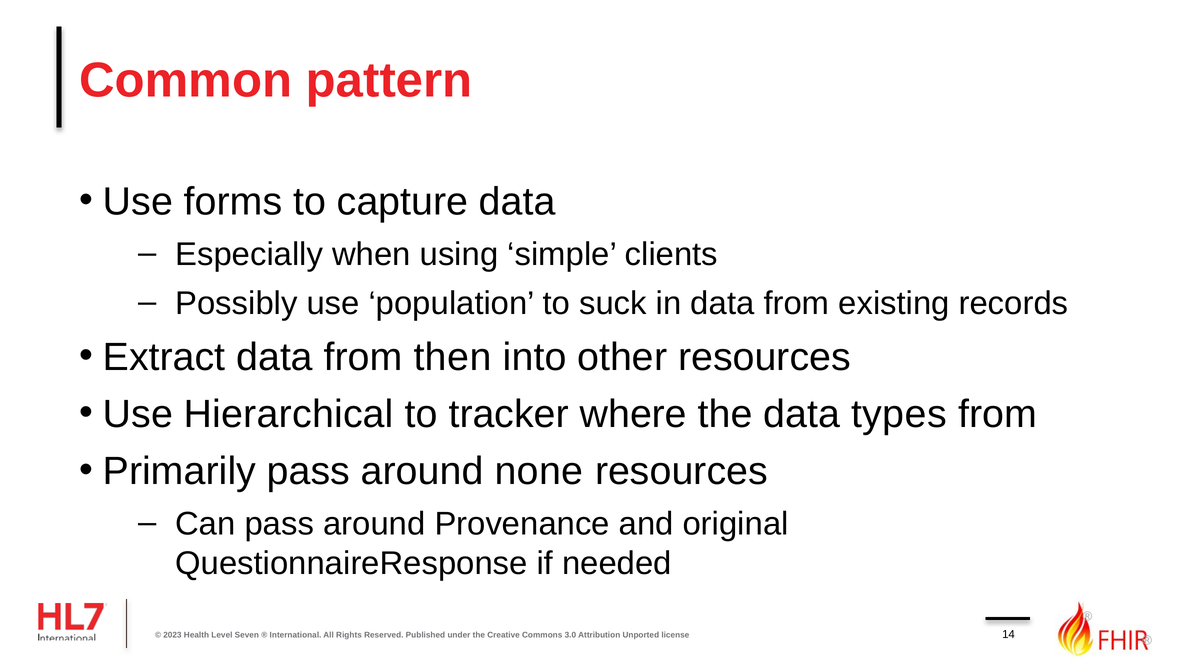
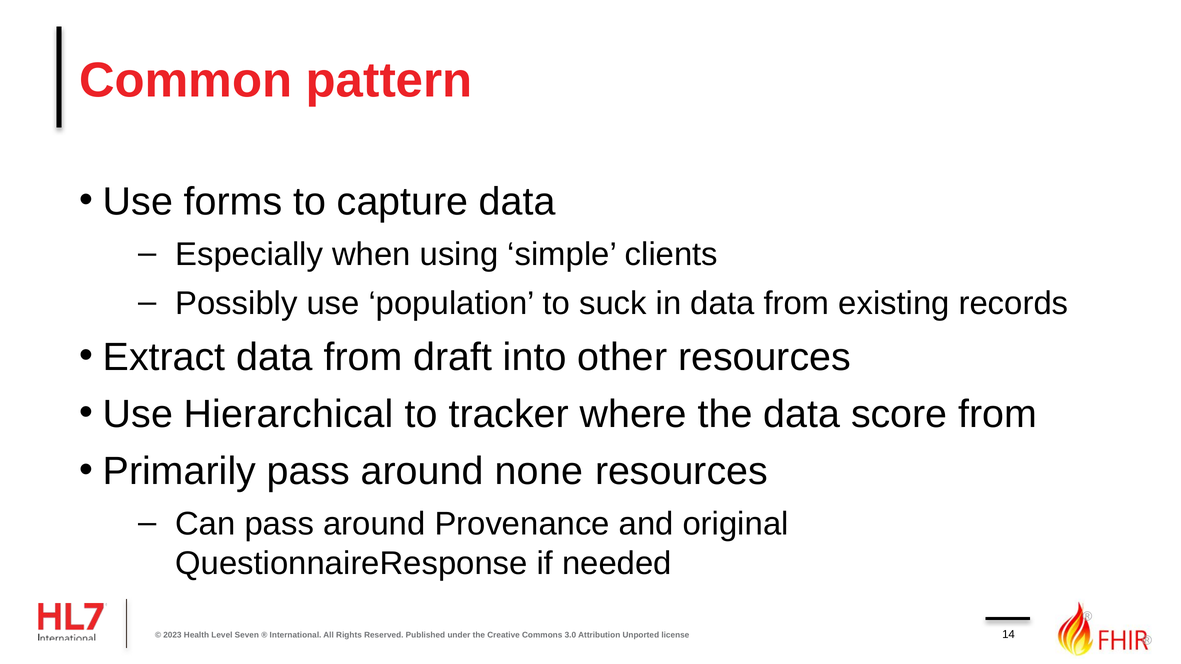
then: then -> draft
types: types -> score
